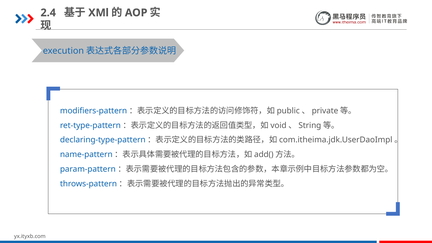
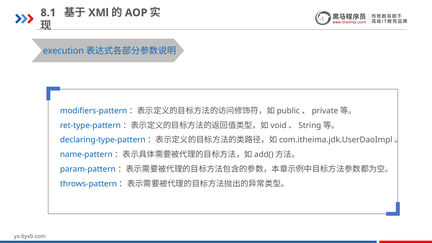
2.4: 2.4 -> 8.1
